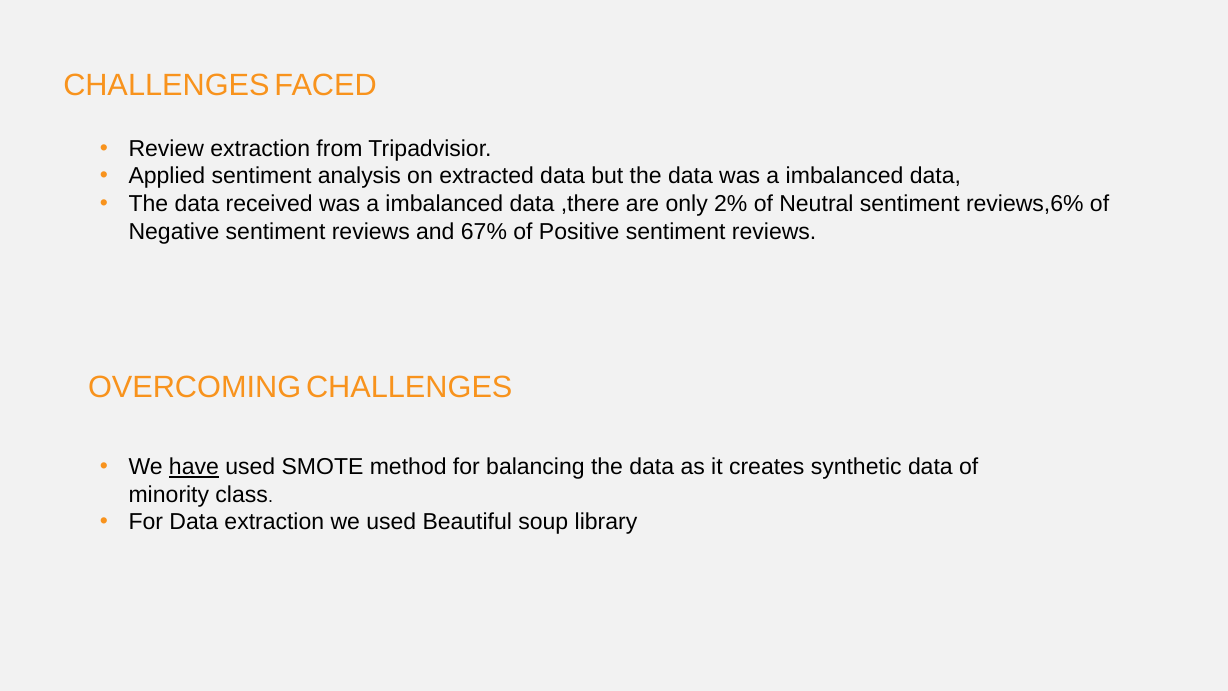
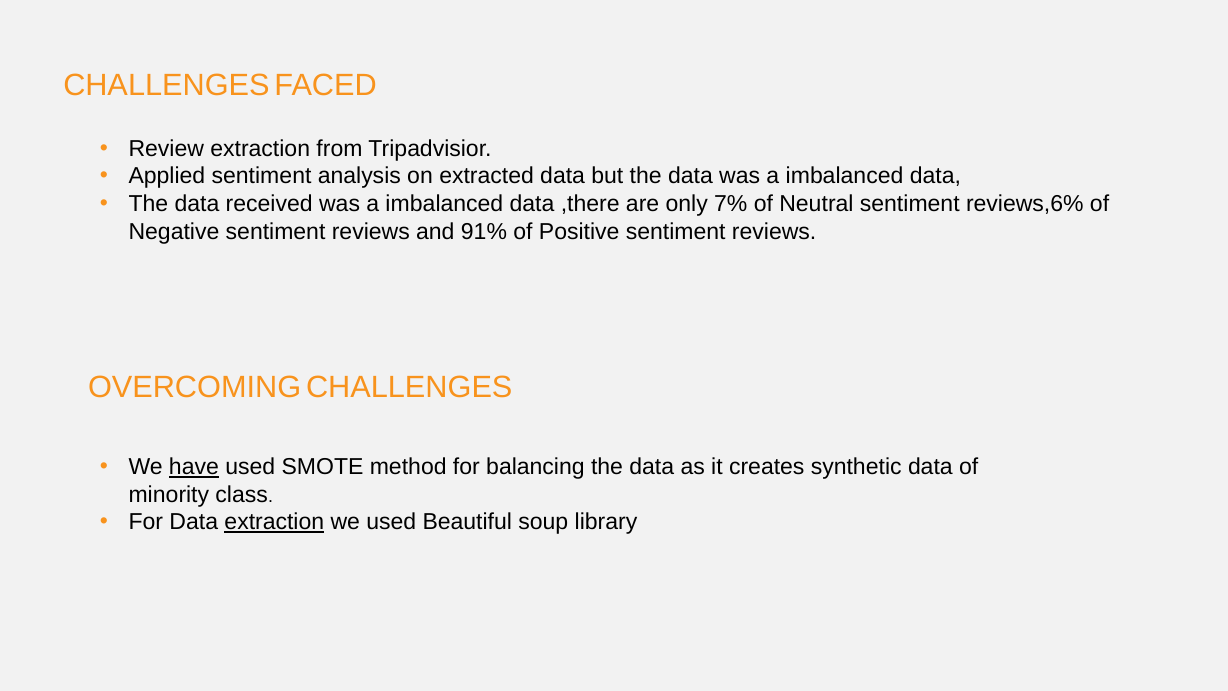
2%: 2% -> 7%
67%: 67% -> 91%
extraction at (274, 522) underline: none -> present
